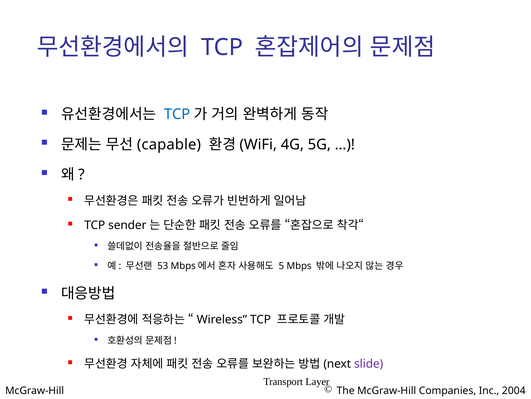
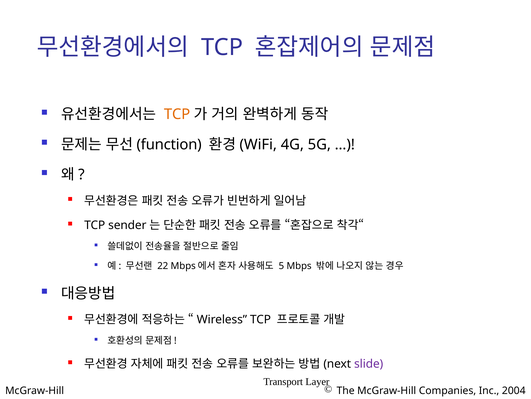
TCP at (177, 114) colour: blue -> orange
capable: capable -> function
53: 53 -> 22
